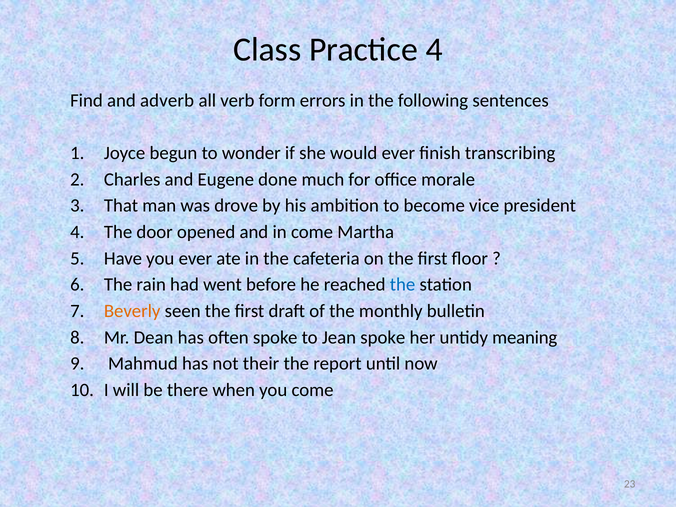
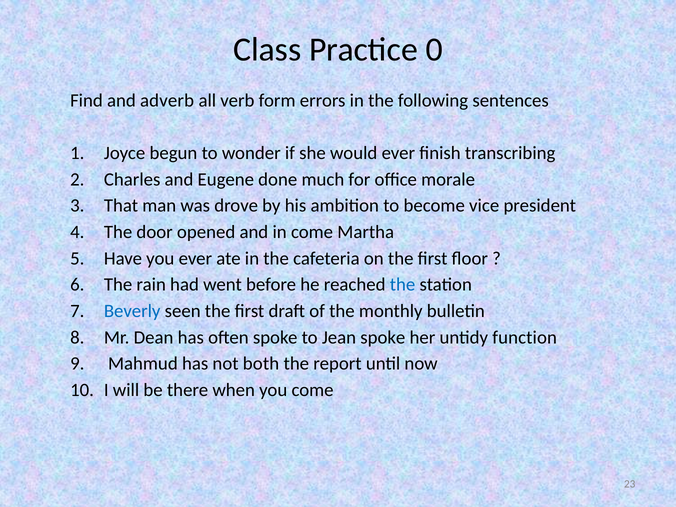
Practice 4: 4 -> 0
Beverly colour: orange -> blue
meaning: meaning -> function
their: their -> both
